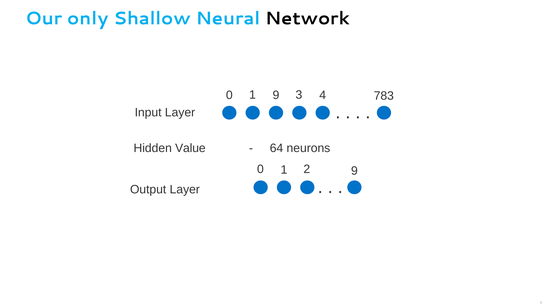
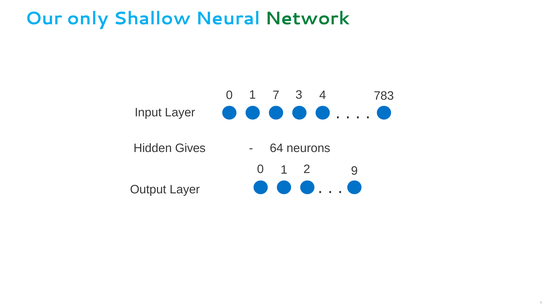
Network colour: black -> green
1 9: 9 -> 7
Value: Value -> Gives
